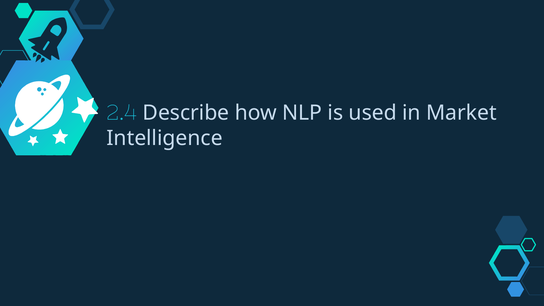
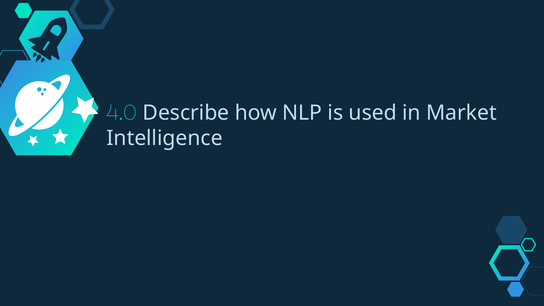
2.4: 2.4 -> 4.0
